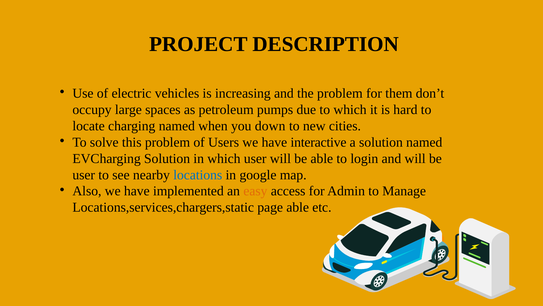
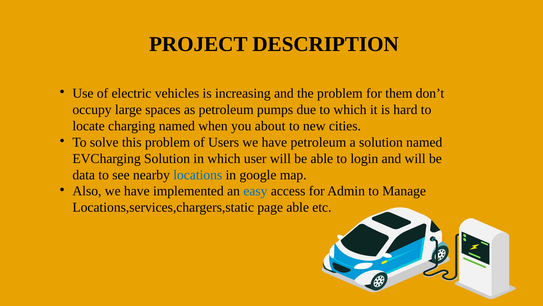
down: down -> about
have interactive: interactive -> petroleum
user at (84, 175): user -> data
easy colour: orange -> blue
